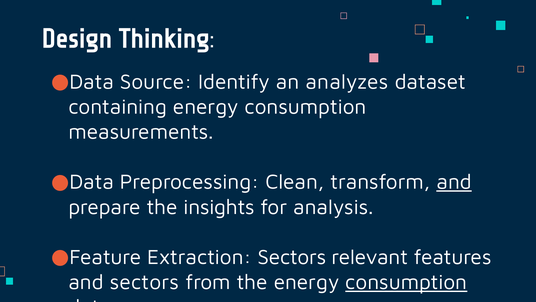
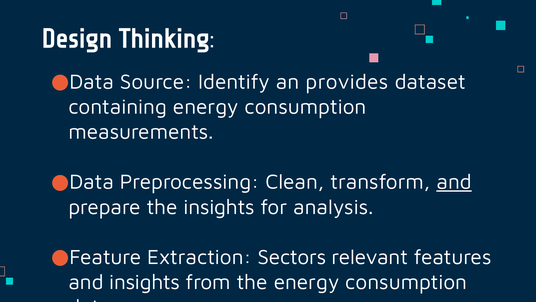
analyzes: analyzes -> provides
and sectors: sectors -> insights
consumption at (406, 282) underline: present -> none
